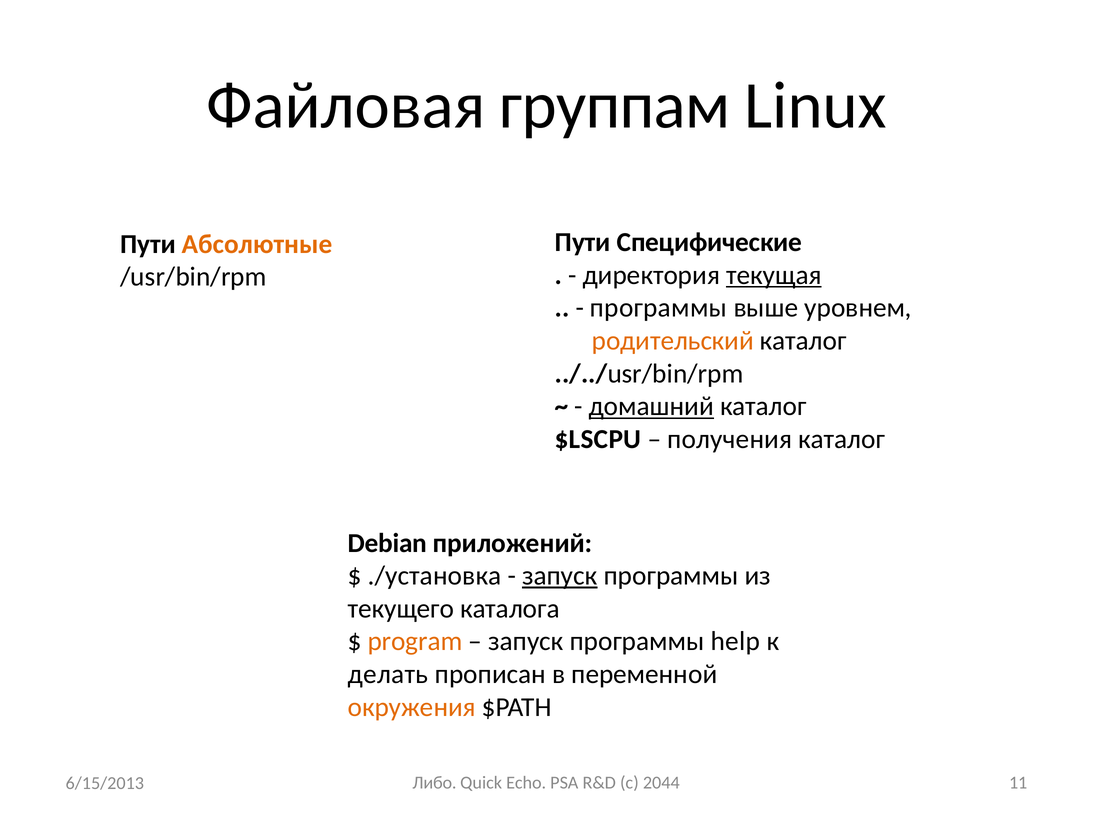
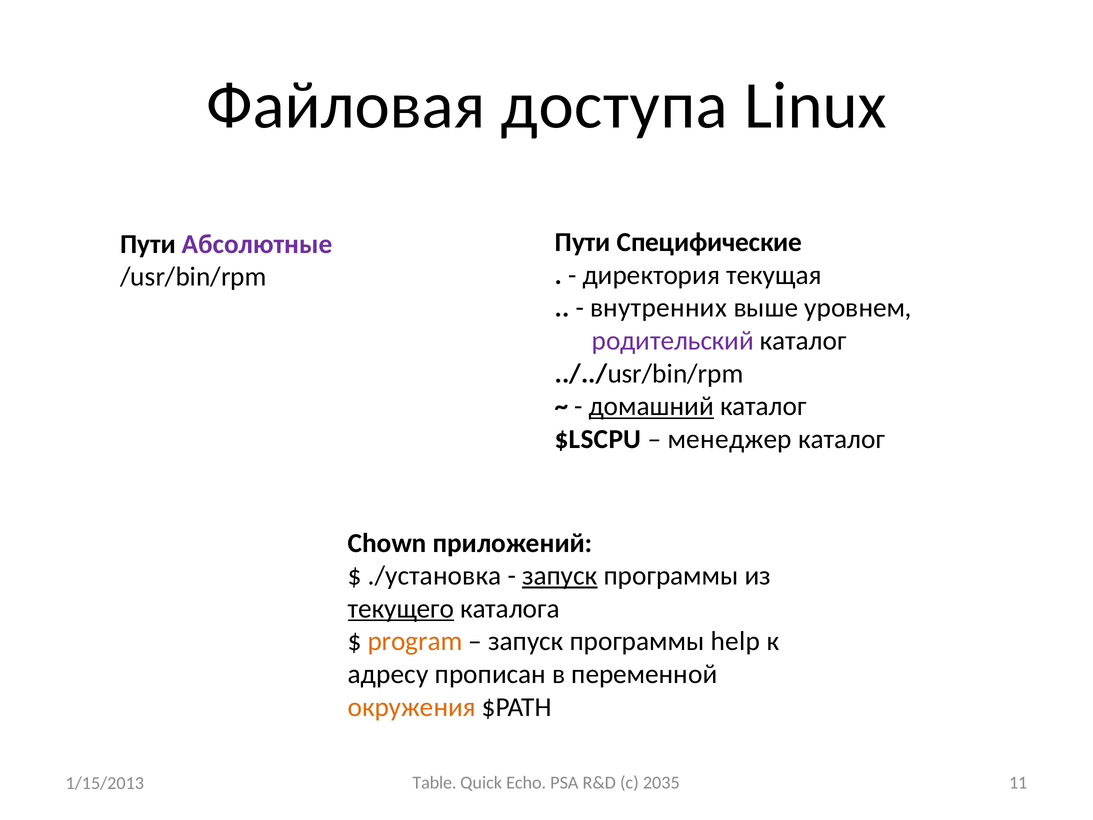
группам: группам -> доступа
Абсолютные colour: orange -> purple
текущая underline: present -> none
программы at (658, 308): программы -> внутренних
родительский colour: orange -> purple
получения: получения -> менеджер
Debian: Debian -> Chown
текущего underline: none -> present
делать: делать -> адресу
Либо: Либо -> Table
2044: 2044 -> 2035
6/15/2013: 6/15/2013 -> 1/15/2013
